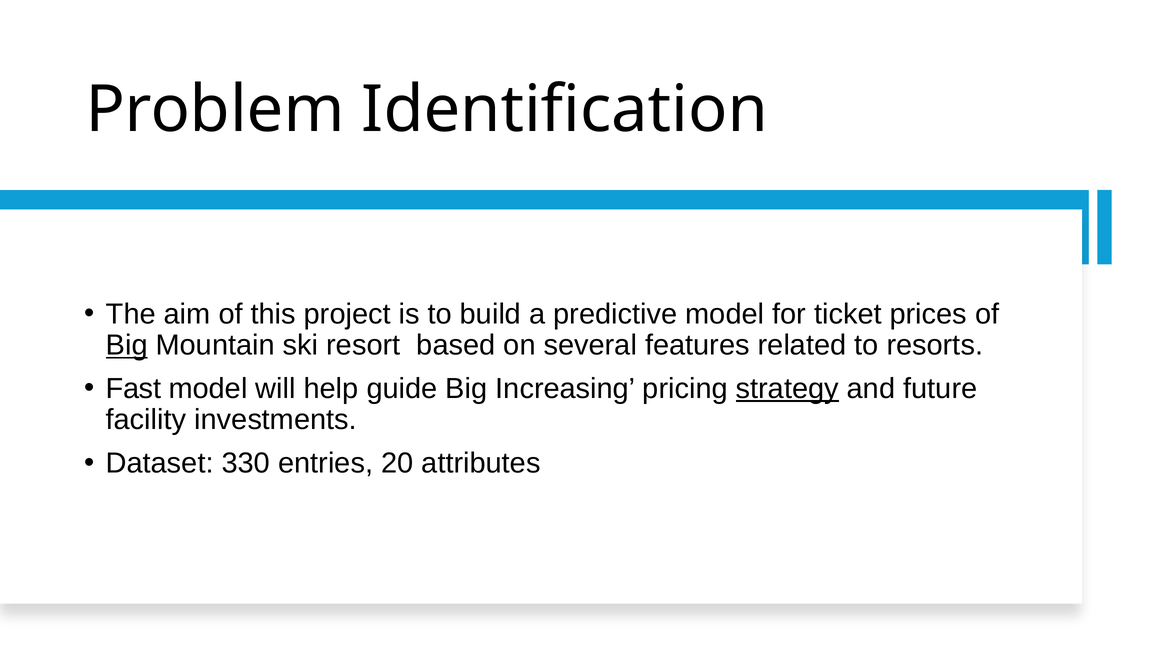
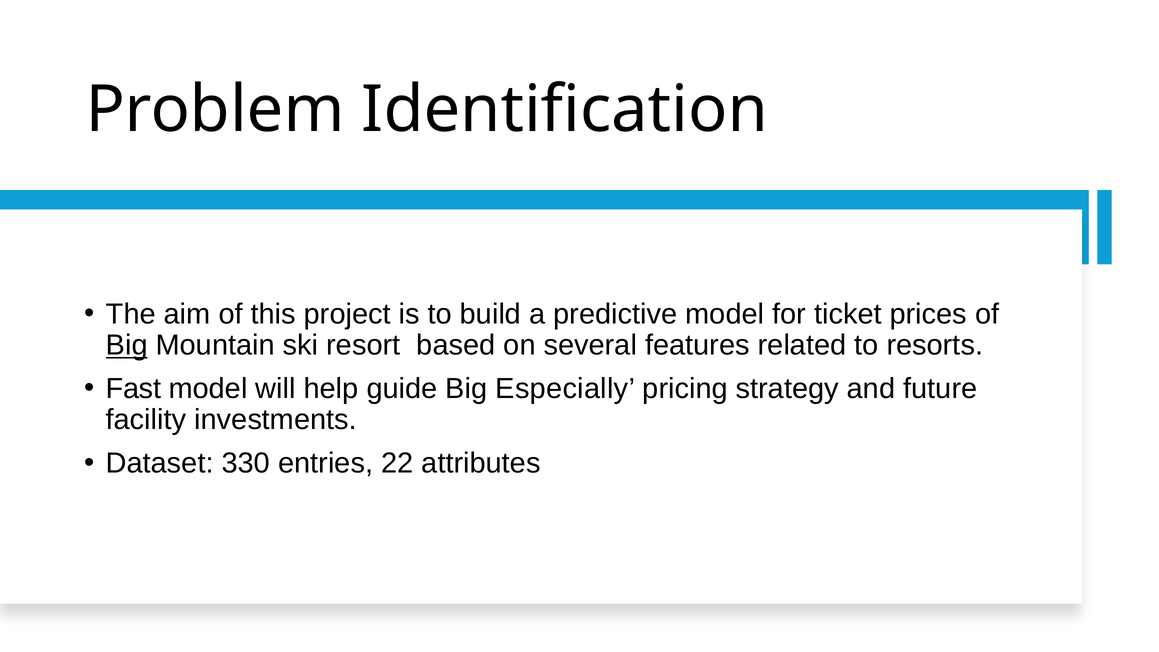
Increasing: Increasing -> Especially
strategy underline: present -> none
20: 20 -> 22
